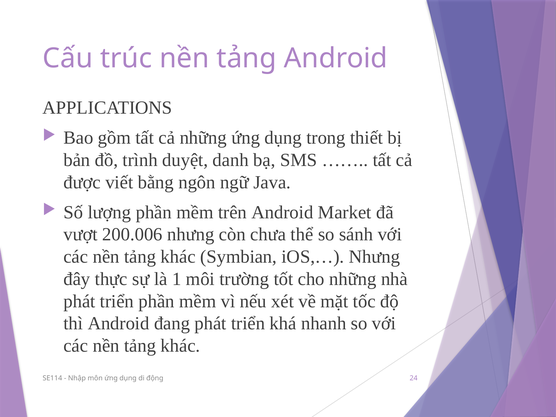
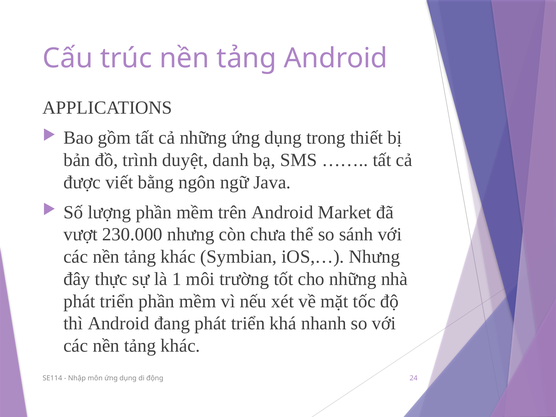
200.006: 200.006 -> 230.000
